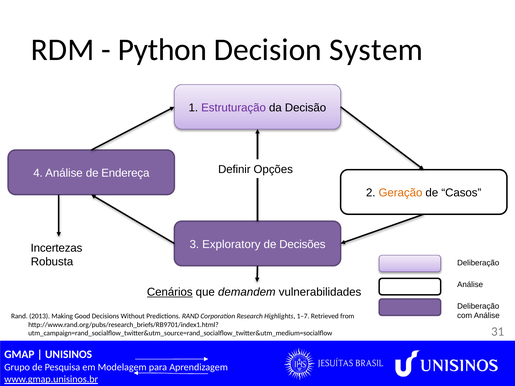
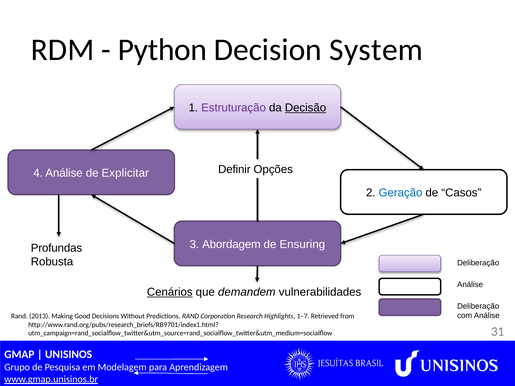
Decisão underline: none -> present
Endereça: Endereça -> Explicitar
Geração colour: orange -> blue
Exploratory: Exploratory -> Abordagem
Decisões: Decisões -> Ensuring
Incertezas: Incertezas -> Profundas
